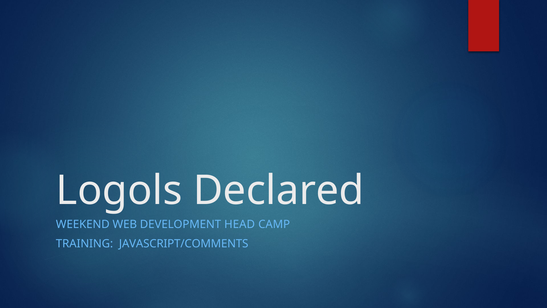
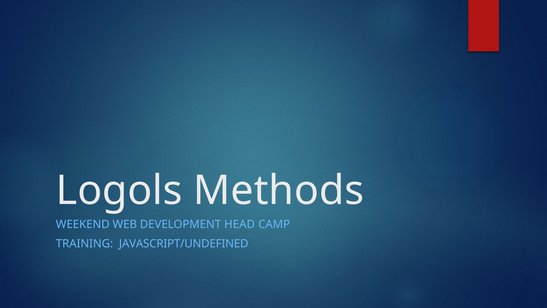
Declared: Declared -> Methods
JAVASCRIPT/COMMENTS: JAVASCRIPT/COMMENTS -> JAVASCRIPT/UNDEFINED
